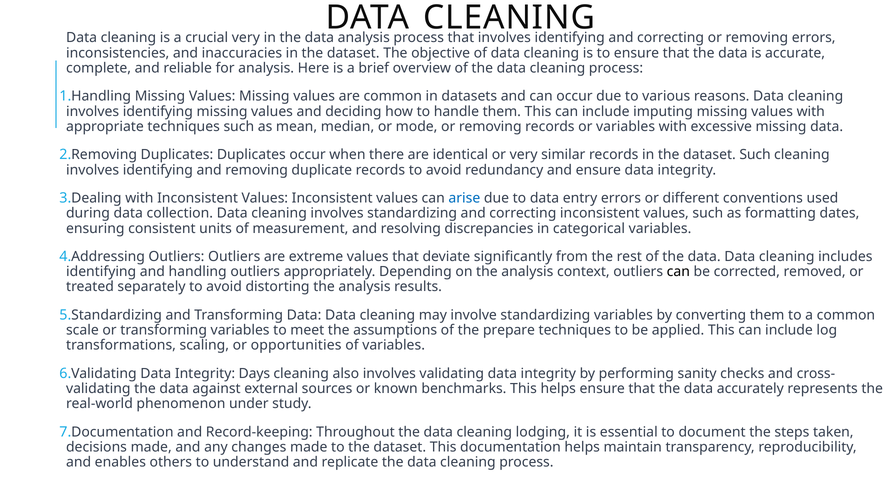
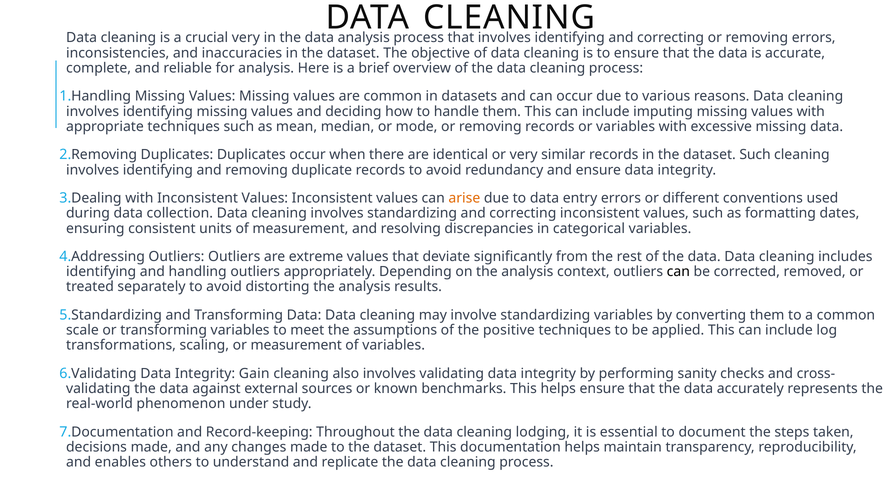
arise colour: blue -> orange
prepare: prepare -> positive
or opportunities: opportunities -> measurement
Days: Days -> Gain
